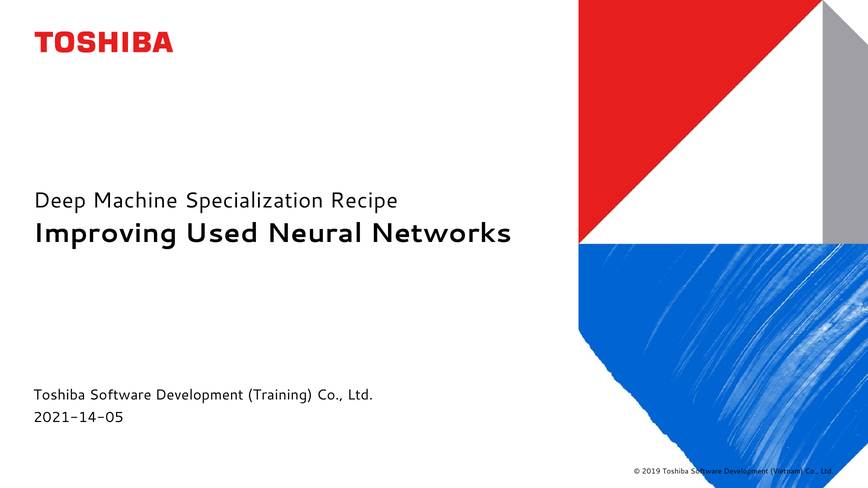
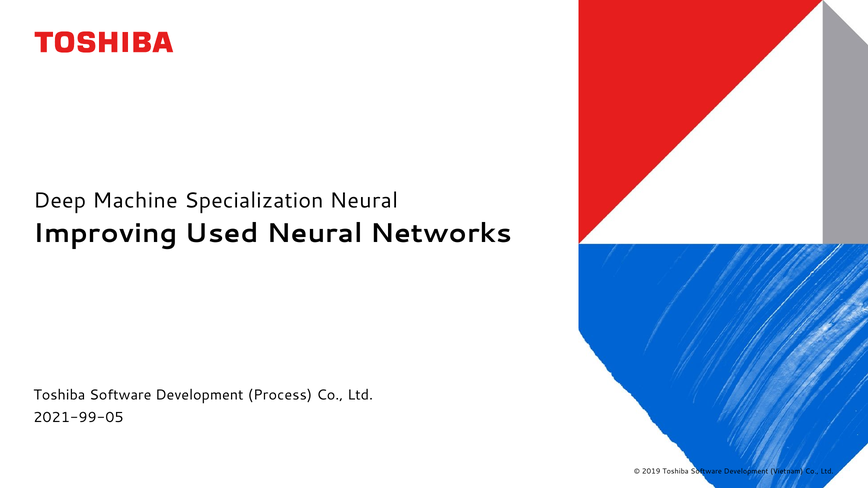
Specialization Recipe: Recipe -> Neural
Training: Training -> Process
2021-14-05: 2021-14-05 -> 2021-99-05
